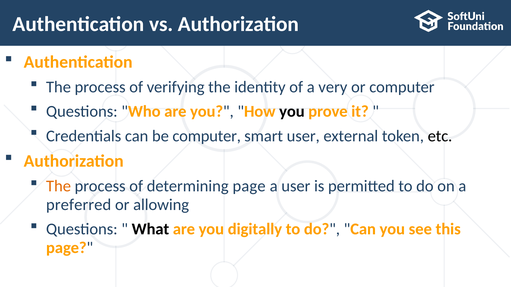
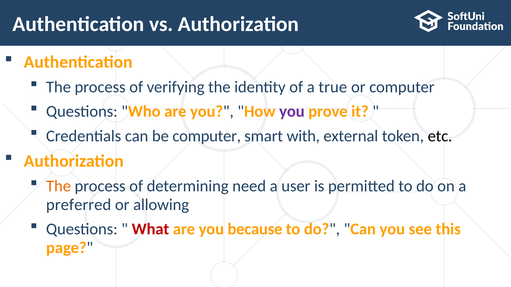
very: very -> true
you at (292, 112) colour: black -> purple
smart user: user -> with
determining page: page -> need
What colour: black -> red
digitally: digitally -> because
